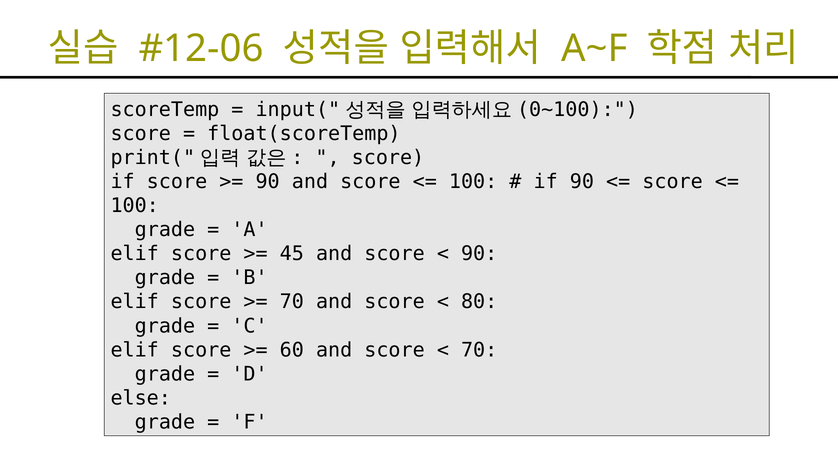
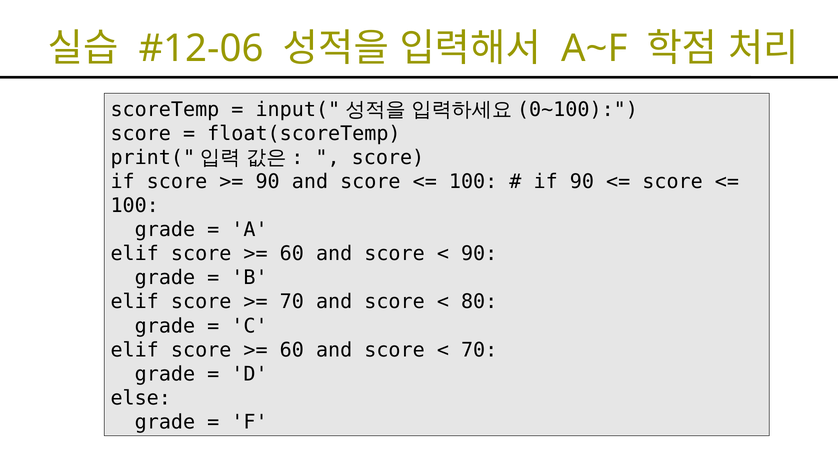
45 at (292, 254): 45 -> 60
